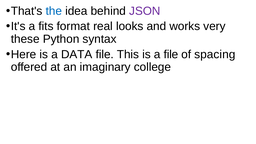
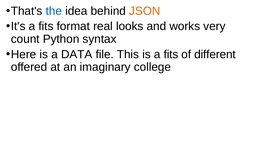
JSON colour: purple -> orange
these: these -> count
is a file: file -> fits
spacing: spacing -> different
